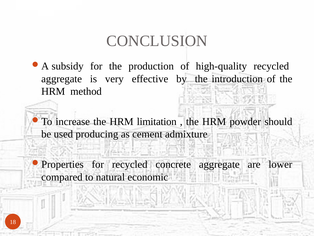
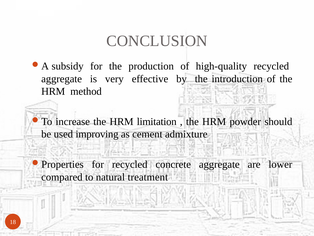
producing: producing -> improving
economic: economic -> treatment
